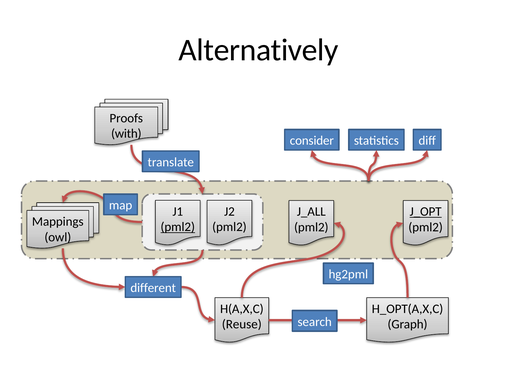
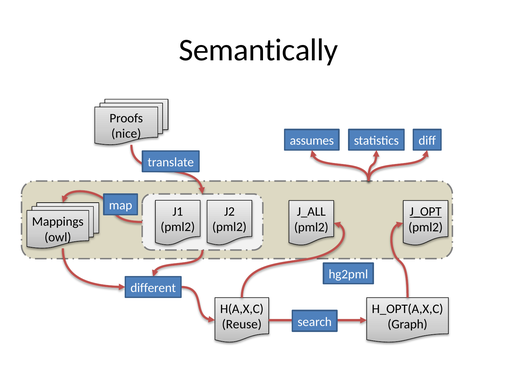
Alternatively: Alternatively -> Semantically
with: with -> nice
consider: consider -> assumes
pml2 at (178, 227) underline: present -> none
